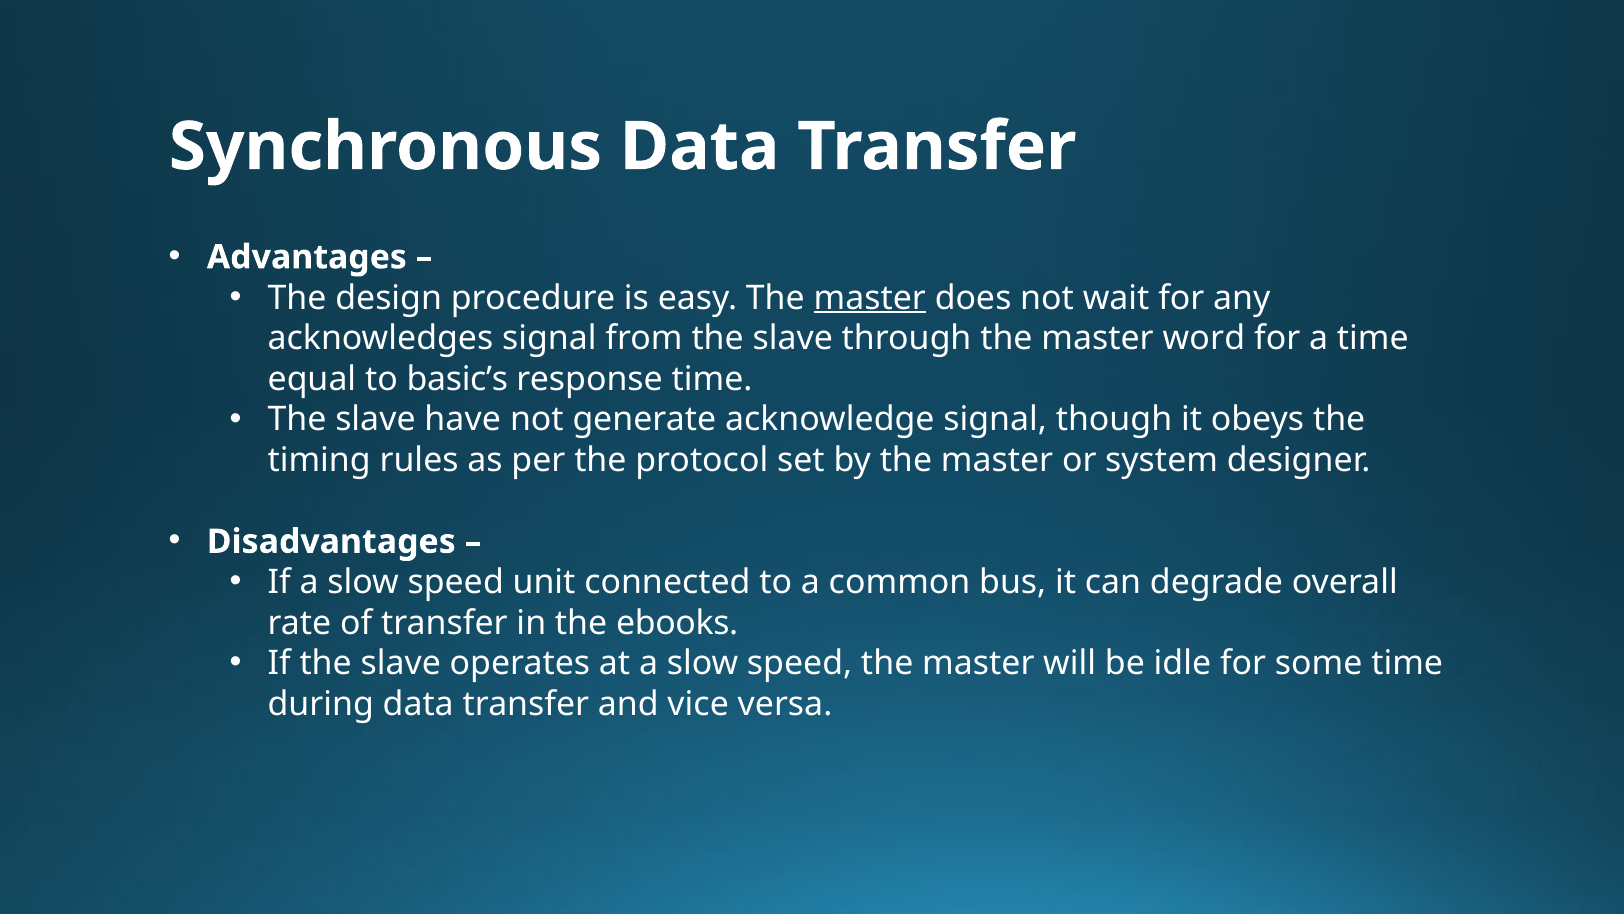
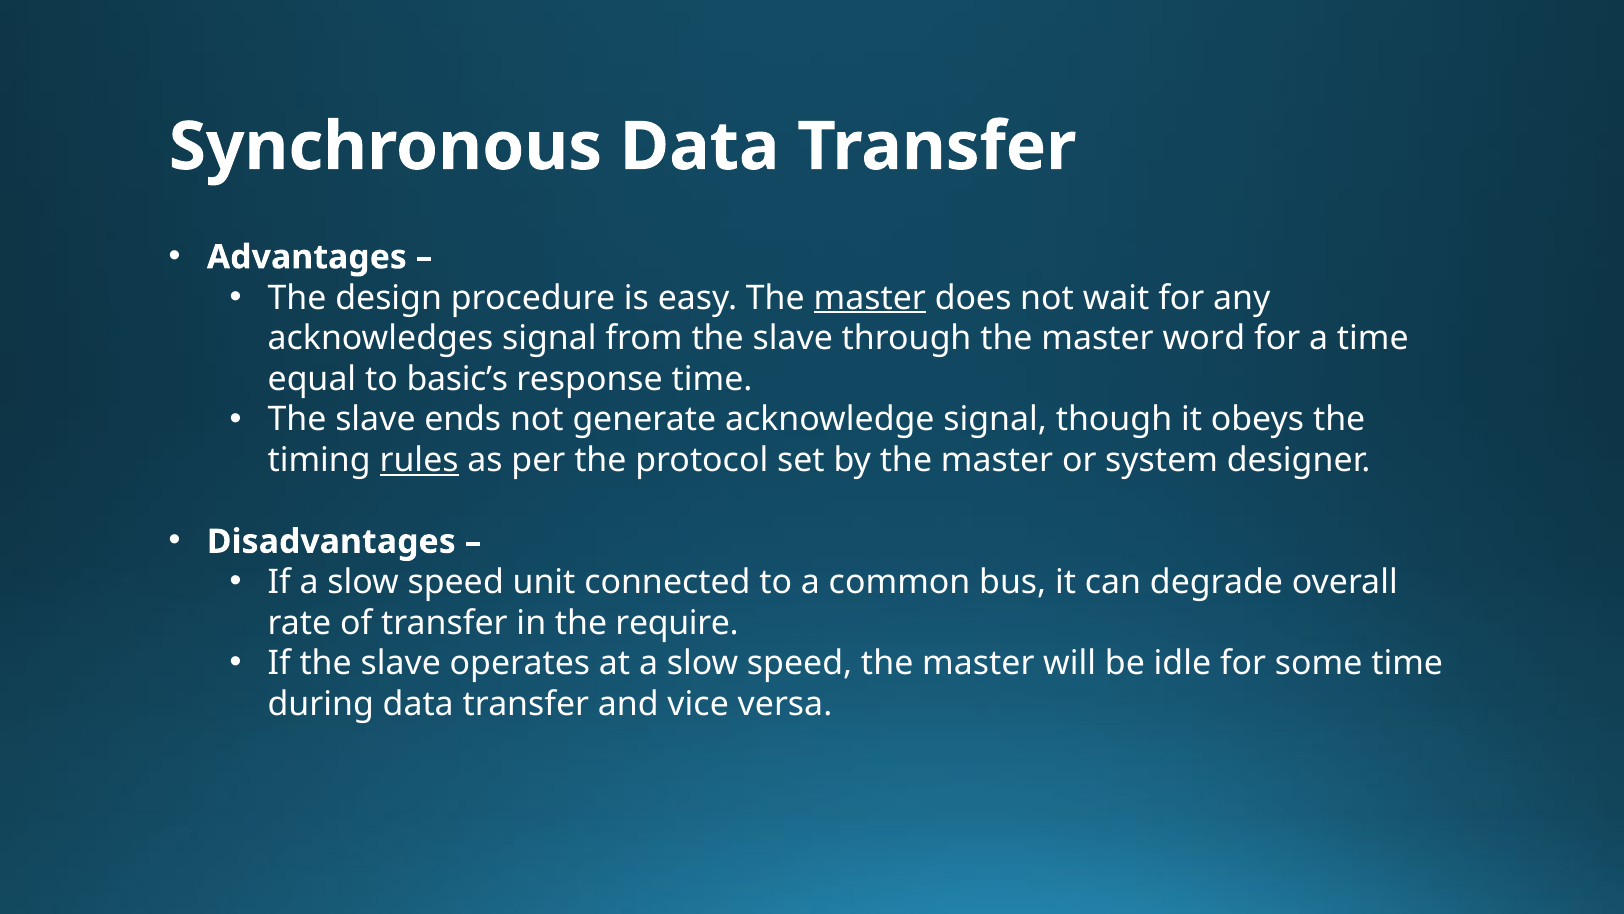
have: have -> ends
rules underline: none -> present
ebooks: ebooks -> require
